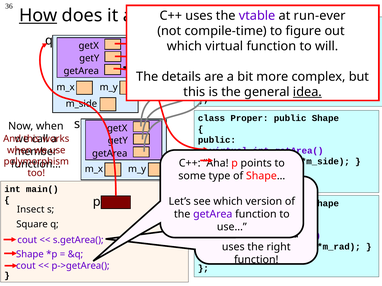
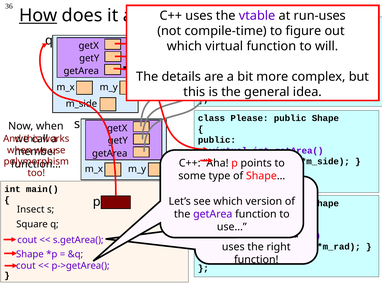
run-ever: run-ever -> run-uses
idea underline: present -> none
Proper: Proper -> Please
